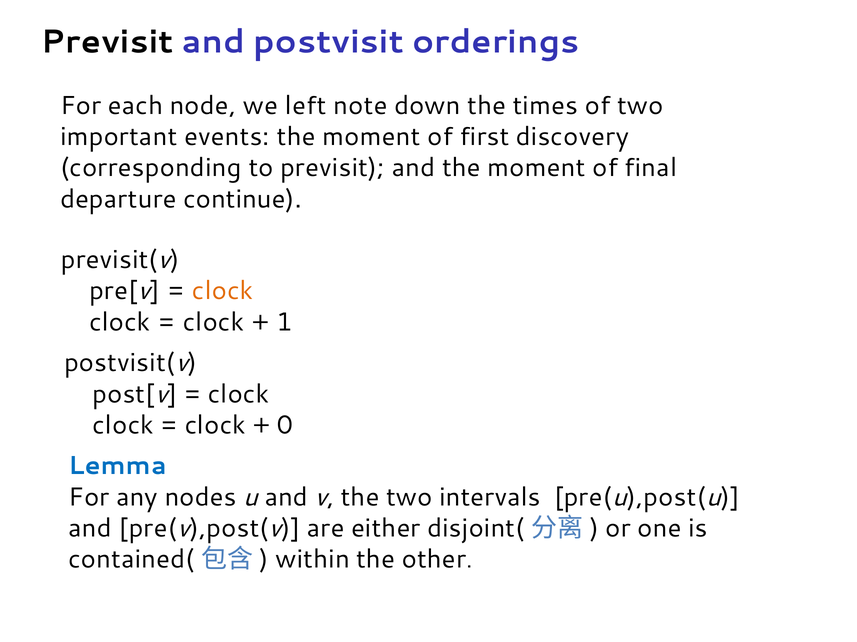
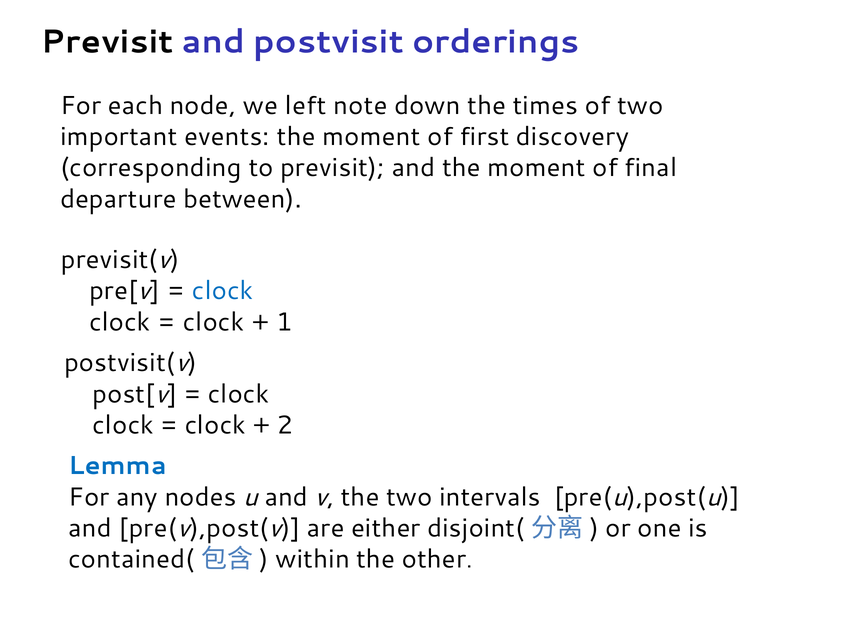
continue: continue -> between
clock at (223, 291) colour: orange -> blue
0: 0 -> 2
